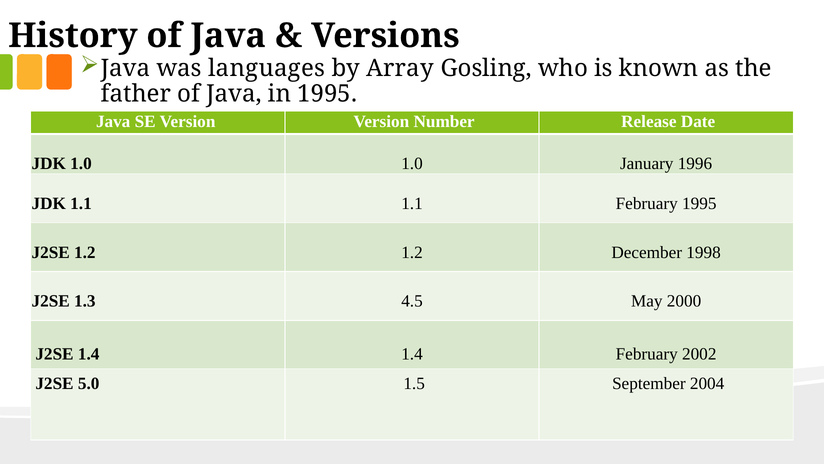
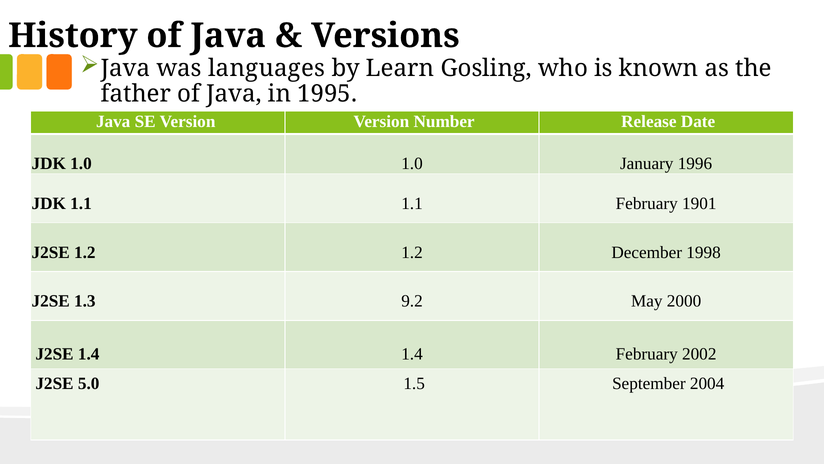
Array: Array -> Learn
February 1995: 1995 -> 1901
4.5: 4.5 -> 9.2
